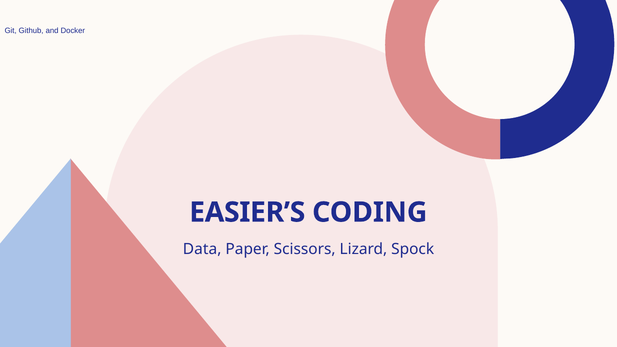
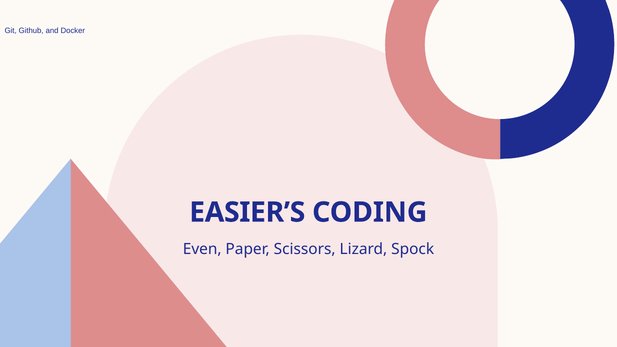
Data: Data -> Even
